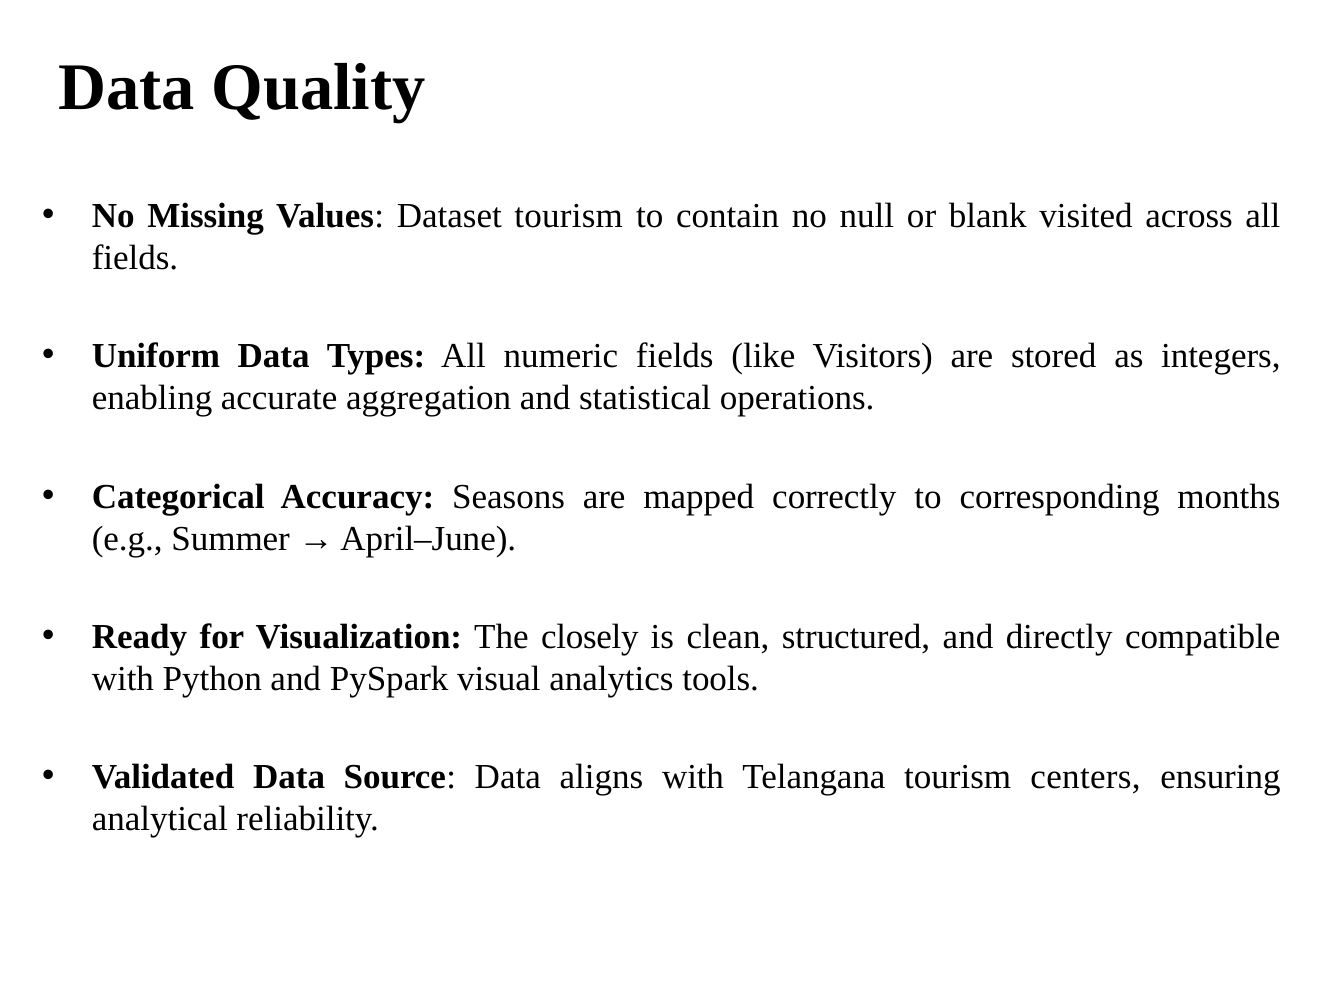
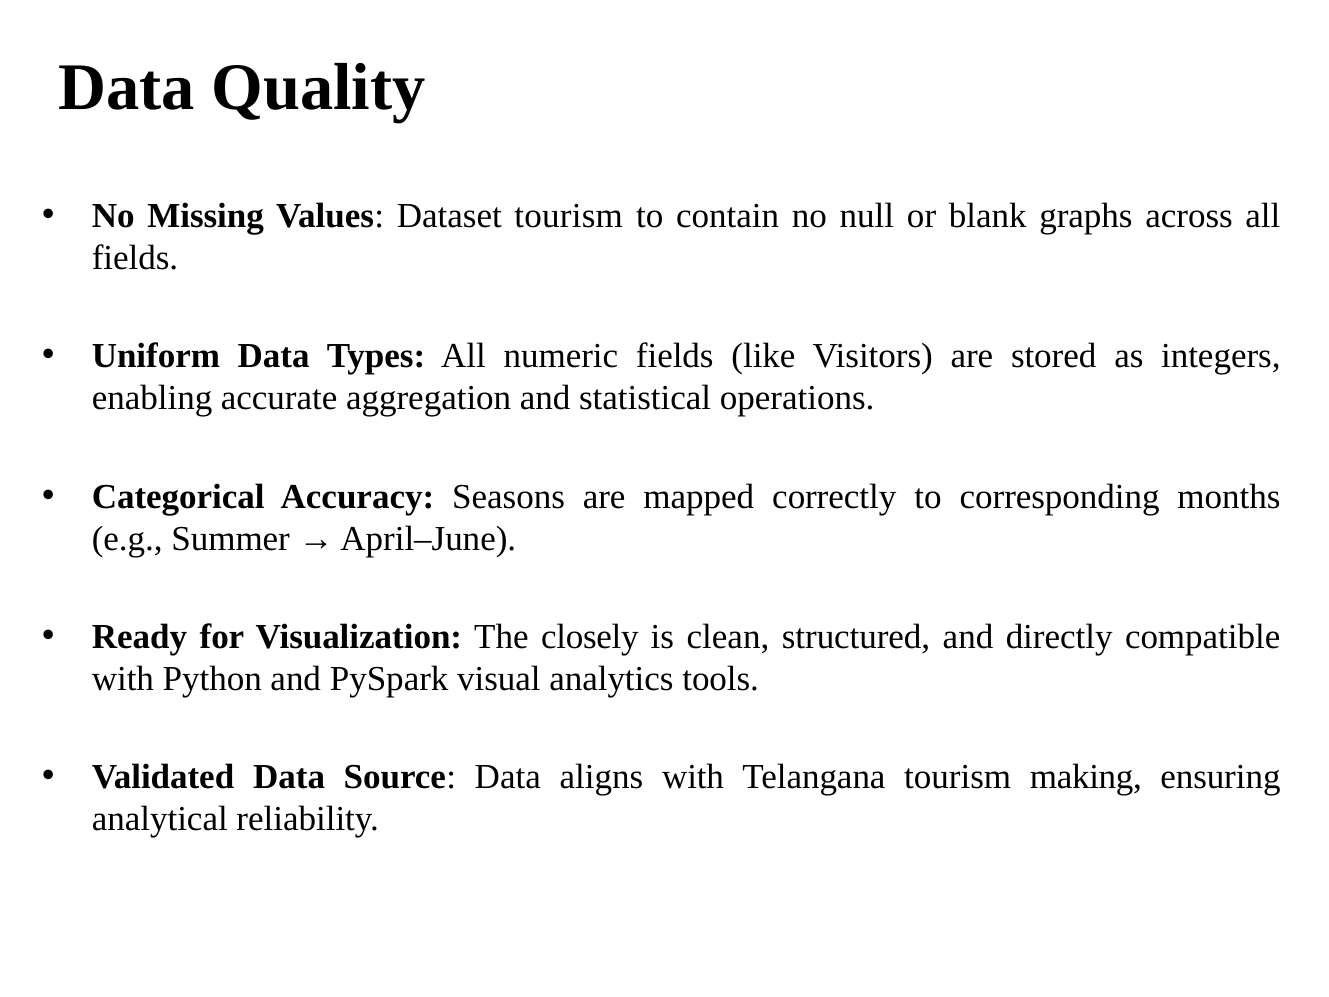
visited: visited -> graphs
centers: centers -> making
